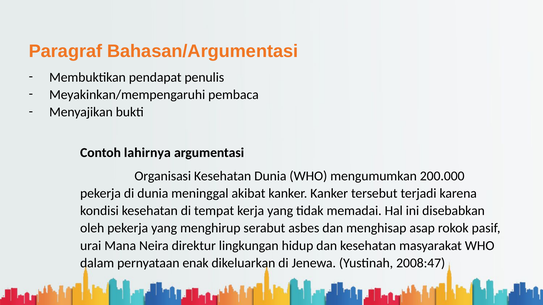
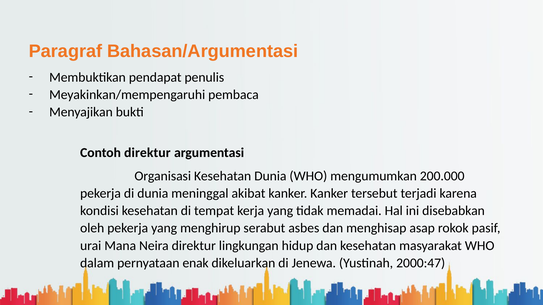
Contoh lahirnya: lahirnya -> direktur
2008:47: 2008:47 -> 2000:47
